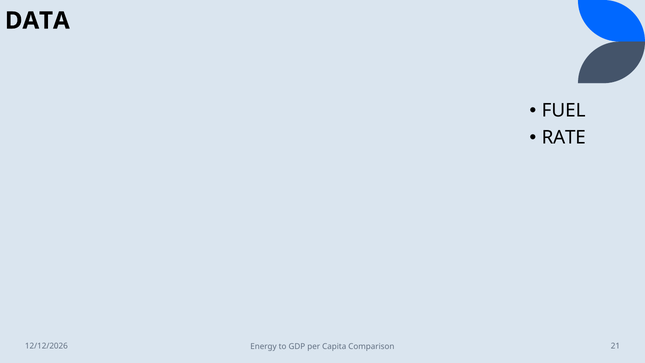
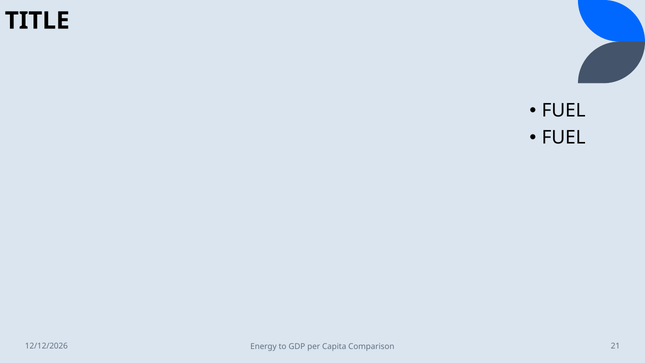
DATA: DATA -> TITLE
RATE at (564, 137): RATE -> FUEL
